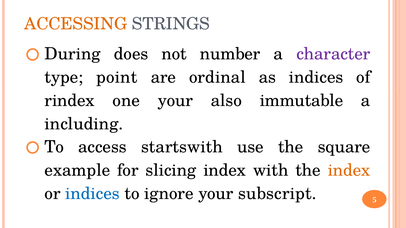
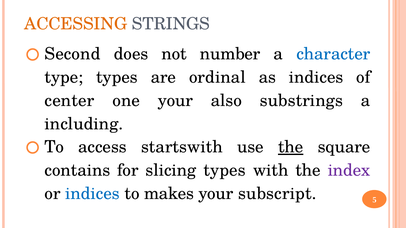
During: During -> Second
character colour: purple -> blue
type point: point -> types
rindex: rindex -> center
immutable: immutable -> substrings
the at (291, 147) underline: none -> present
example: example -> contains
slicing index: index -> types
index at (349, 171) colour: orange -> purple
ignore: ignore -> makes
